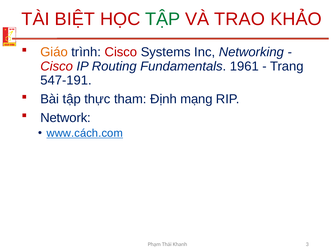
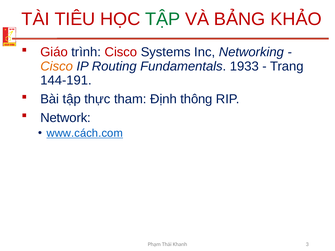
BIỆT: BIỆT -> TIÊU
TRAO: TRAO -> BẢNG
Giáo colour: orange -> red
Cisco at (57, 66) colour: red -> orange
1961: 1961 -> 1933
547-191: 547-191 -> 144-191
mạng: mạng -> thông
